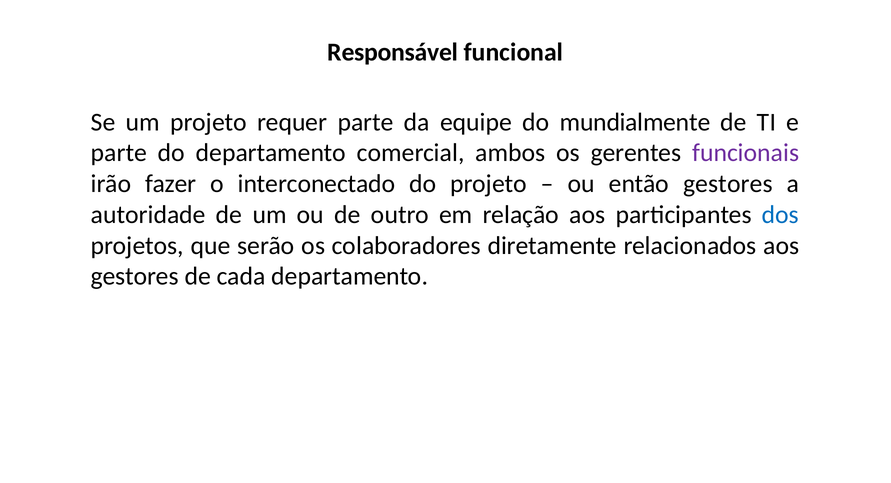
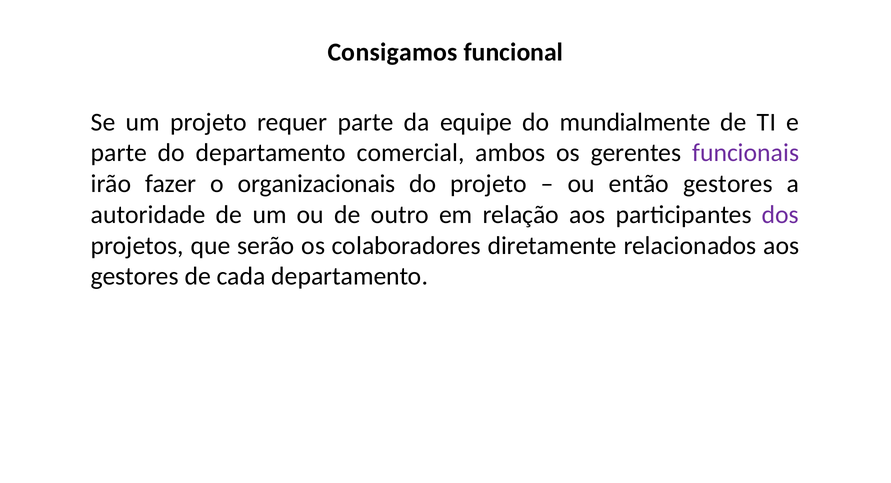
Responsável: Responsável -> Consigamos
interconectado: interconectado -> organizacionais
dos colour: blue -> purple
